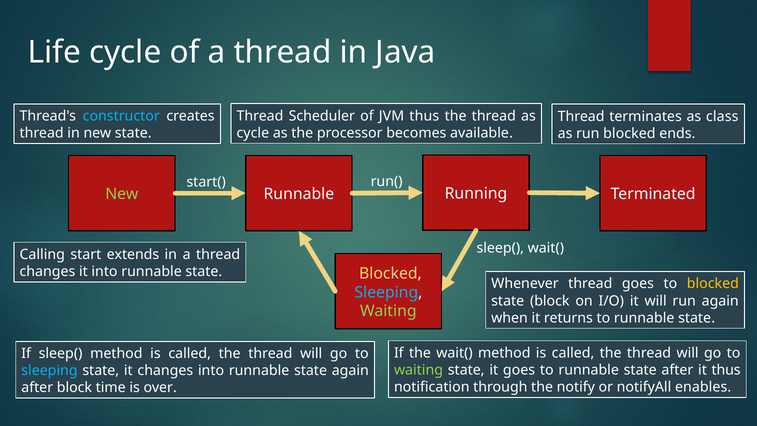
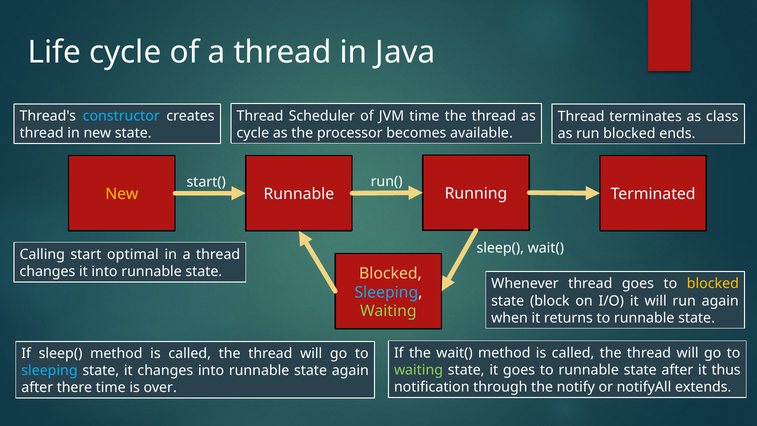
JVM thus: thus -> time
New at (122, 194) colour: light green -> yellow
extends: extends -> optimal
enables: enables -> extends
after block: block -> there
